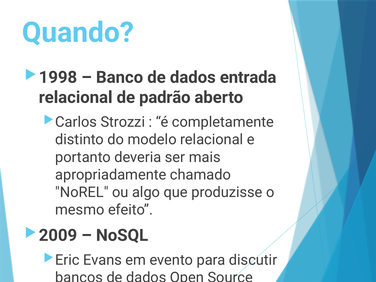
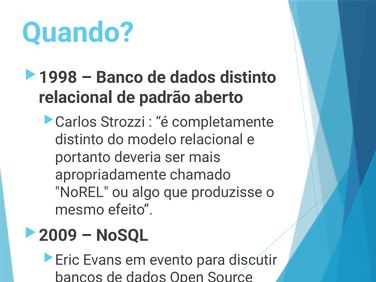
dados entrada: entrada -> distinto
